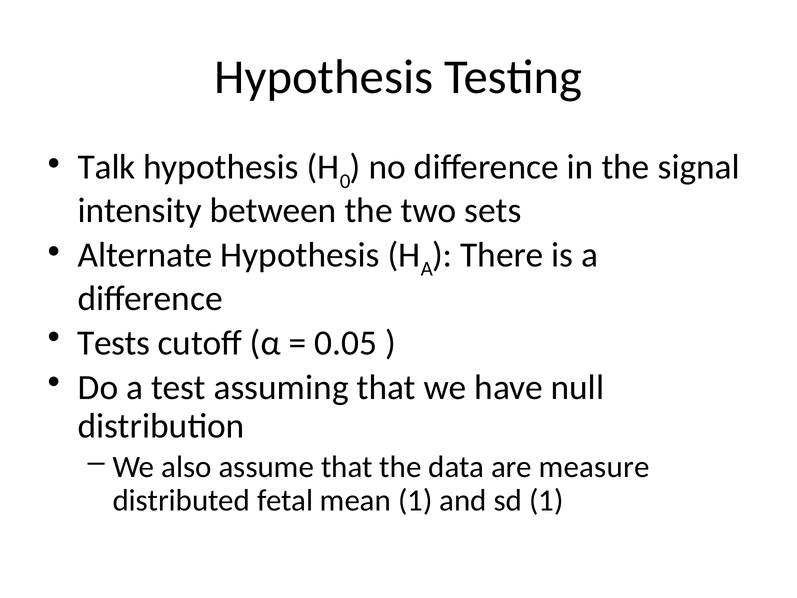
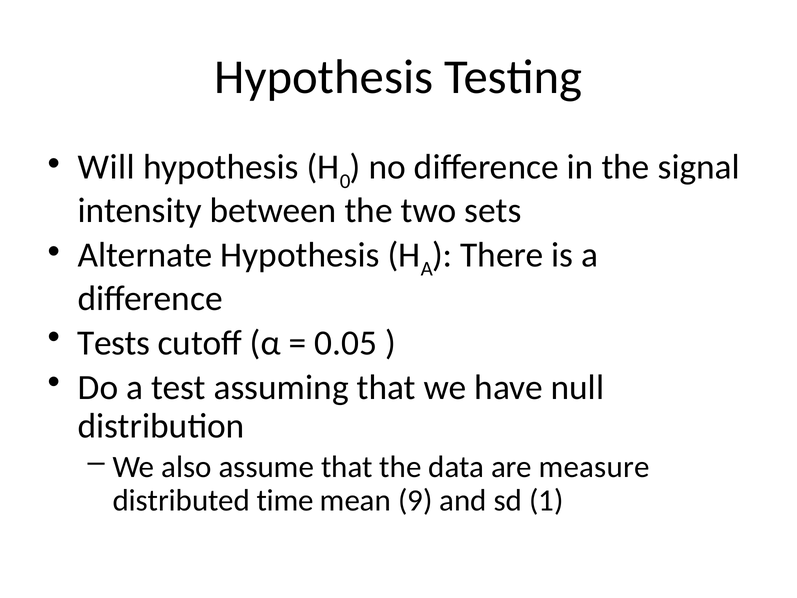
Talk: Talk -> Will
fetal: fetal -> time
mean 1: 1 -> 9
